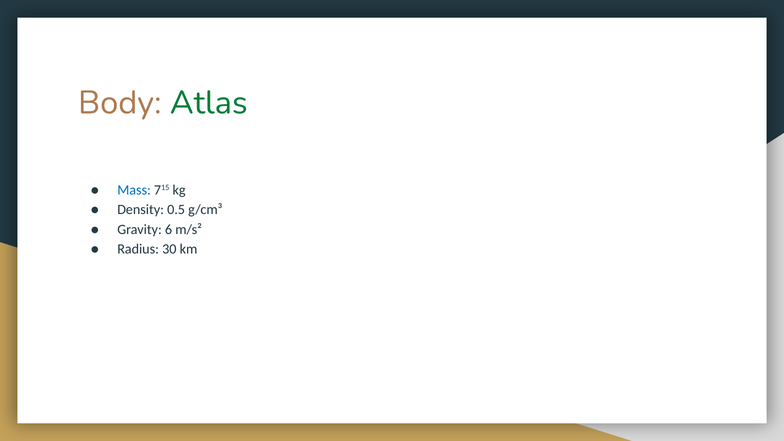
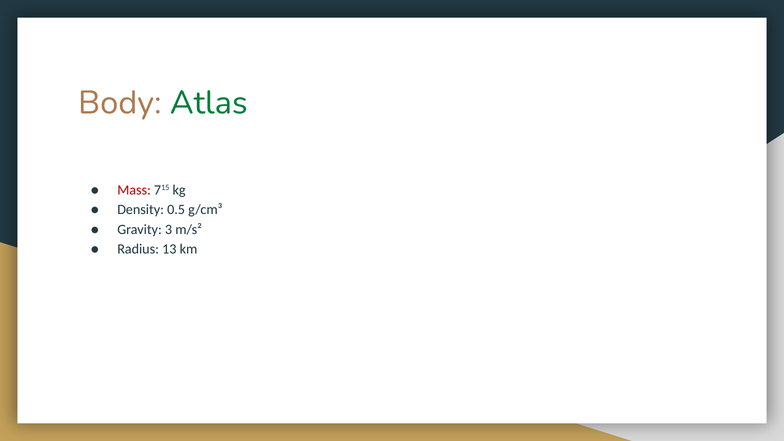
Mass colour: blue -> red
6: 6 -> 3
30: 30 -> 13
